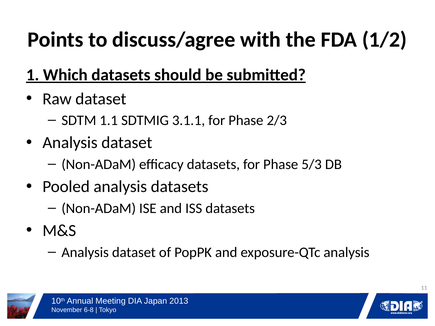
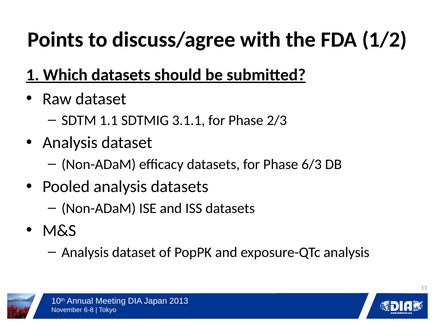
5/3: 5/3 -> 6/3
